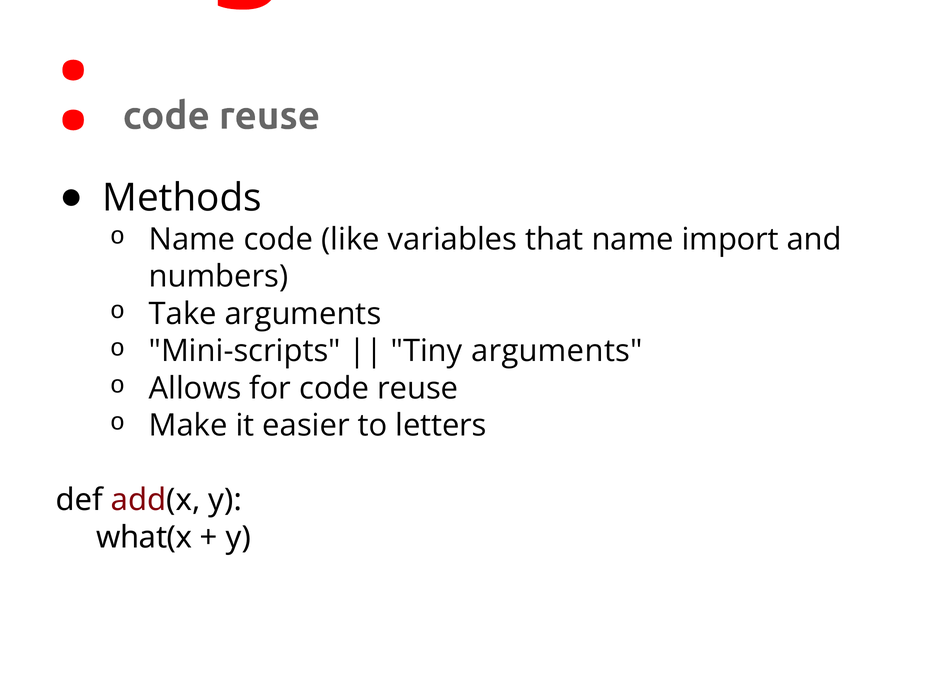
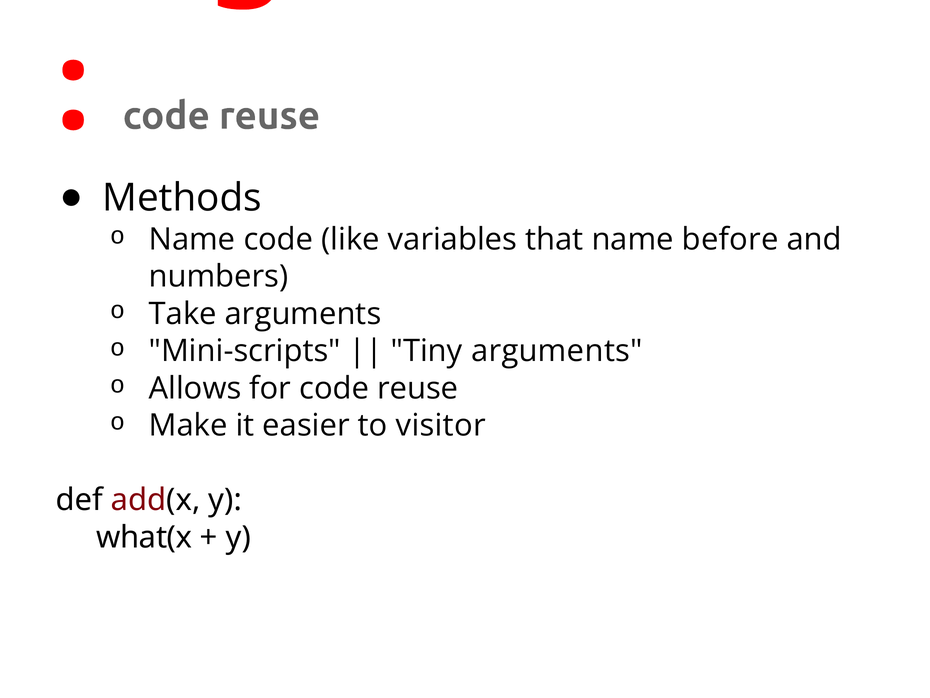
import: import -> before
letters: letters -> visitor
